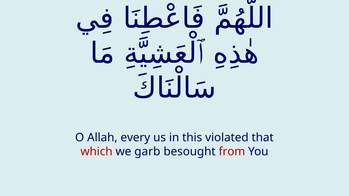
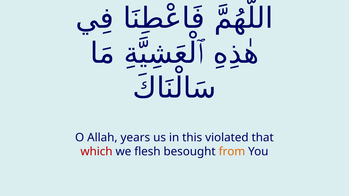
every: every -> years
garb: garb -> flesh
from colour: red -> orange
